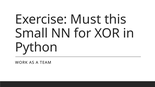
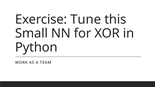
Must: Must -> Tune
